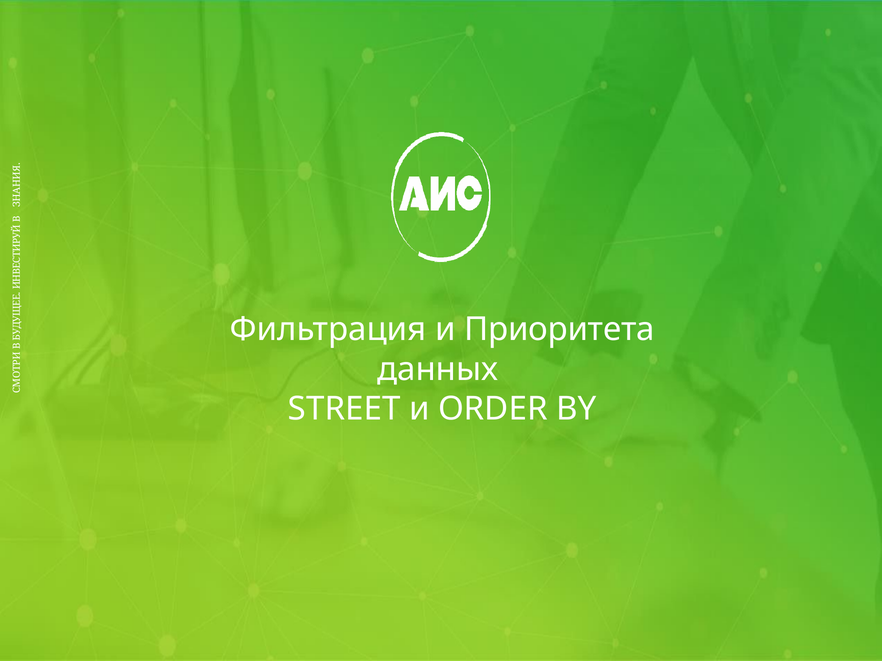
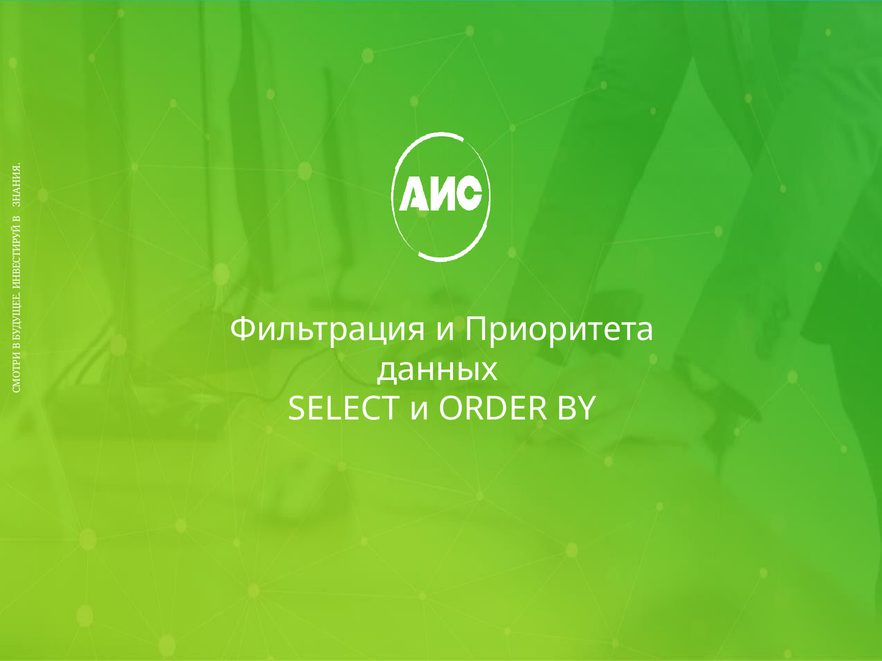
STREET: STREET -> SELECT
